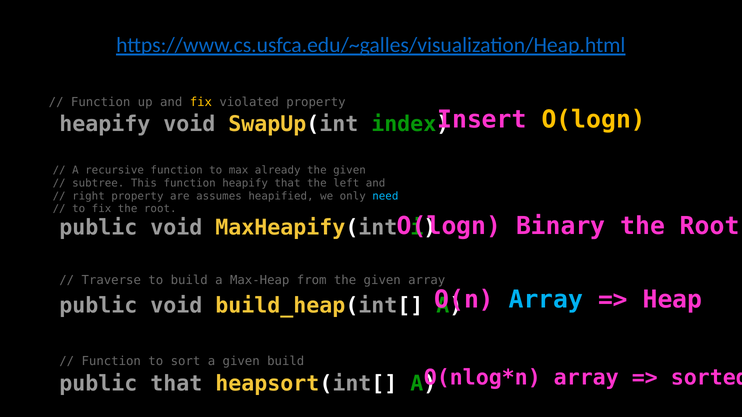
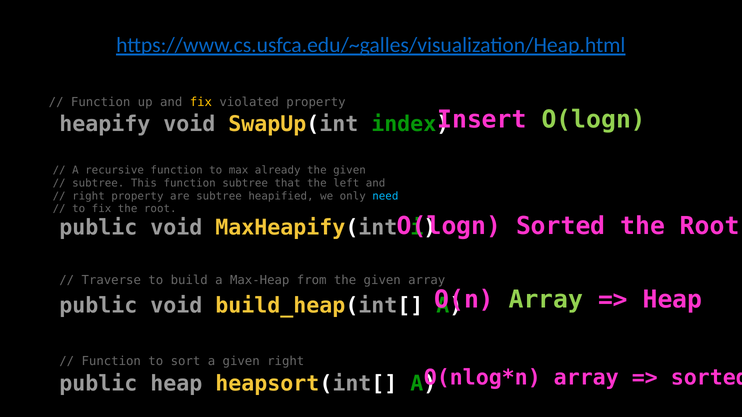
O(logn at (594, 120) colour: yellow -> light green
function heapify: heapify -> subtree
are assumes: assumes -> subtree
Binary at (561, 226): Binary -> Sorted
Array at (546, 300) colour: light blue -> light green
given build: build -> right
public that: that -> heap
